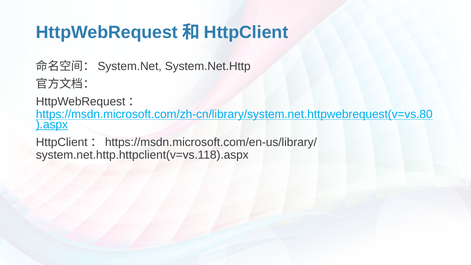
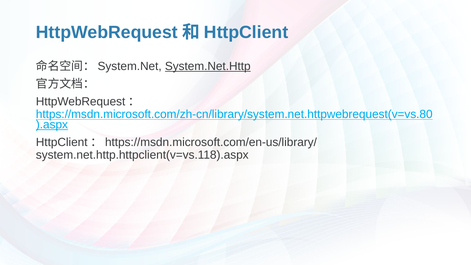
System.Net.Http underline: none -> present
